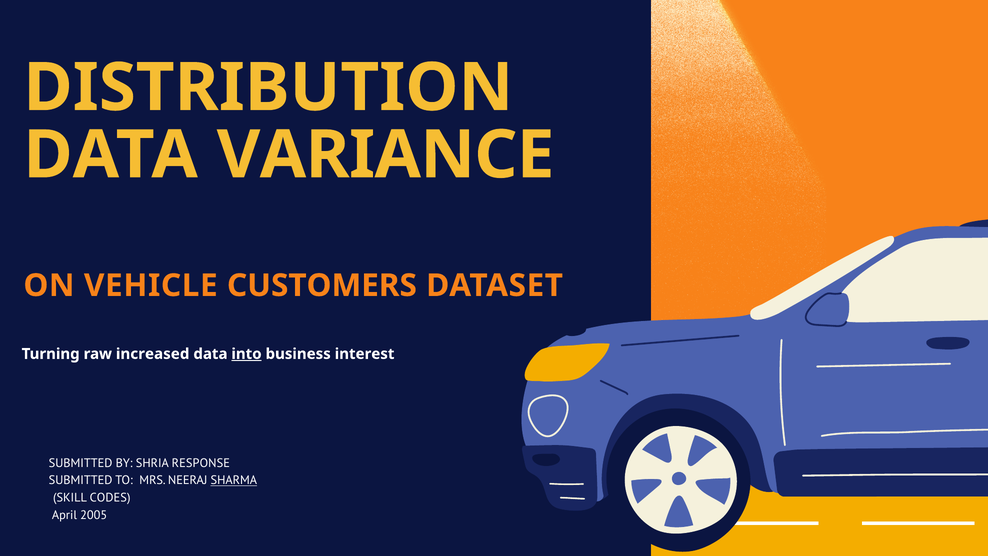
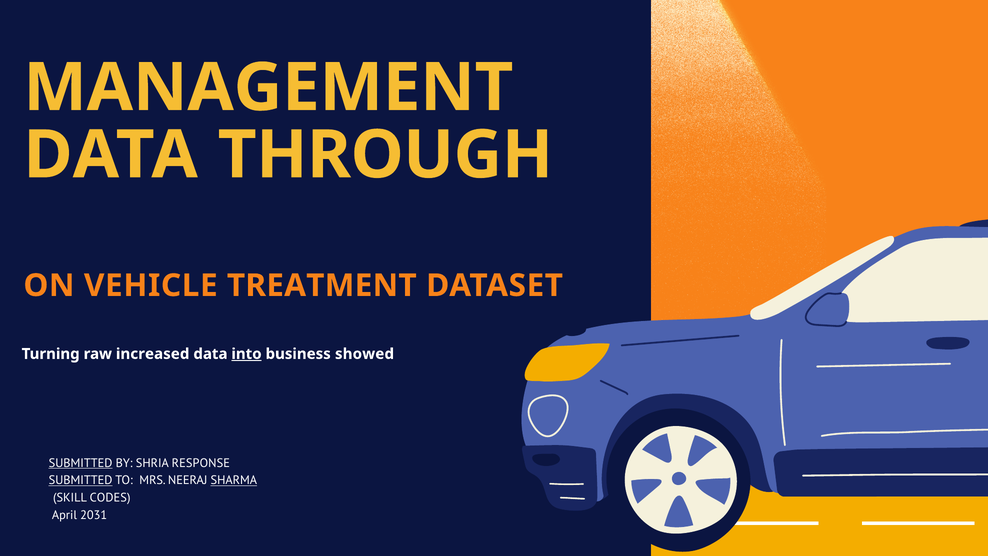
DISTRIBUTION: DISTRIBUTION -> MANAGEMENT
VARIANCE: VARIANCE -> THROUGH
CUSTOMERS: CUSTOMERS -> TREATMENT
interest: interest -> showed
SUBMITTED at (81, 463) underline: none -> present
SUBMITTED at (81, 480) underline: none -> present
2005: 2005 -> 2031
